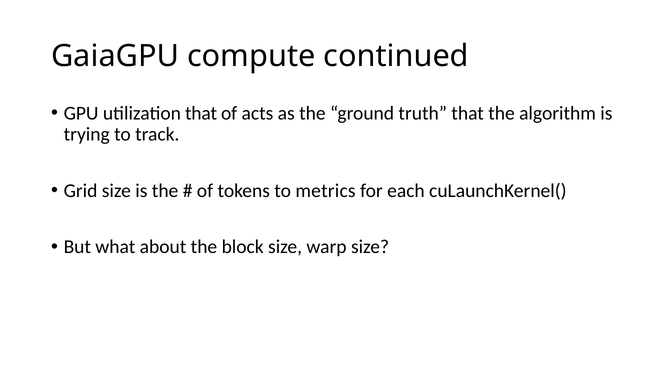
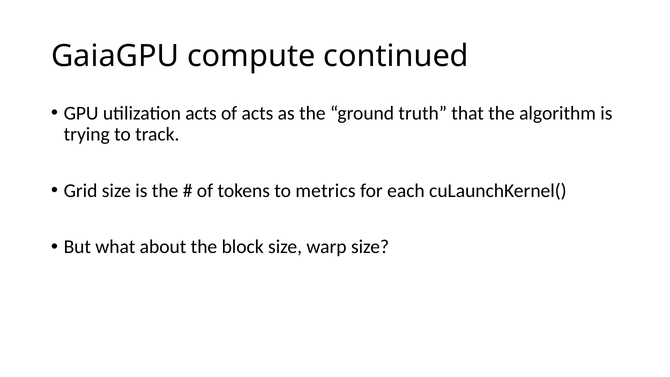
utilization that: that -> acts
